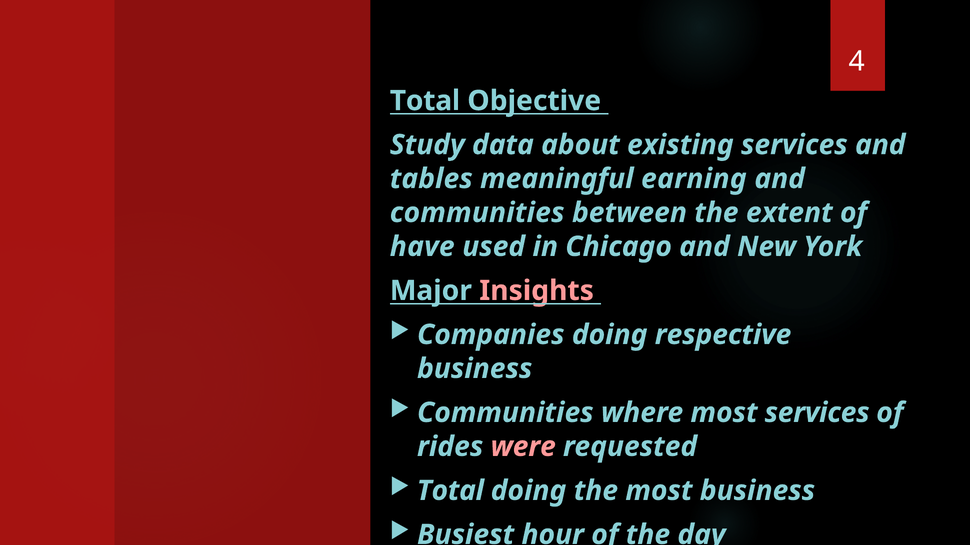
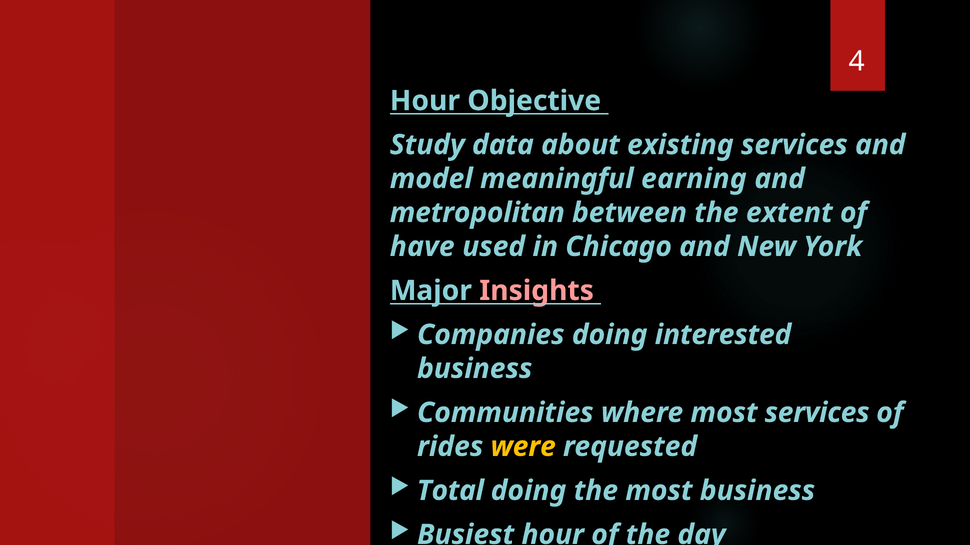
Total at (425, 101): Total -> Hour
tables: tables -> model
communities at (477, 213): communities -> metropolitan
respective: respective -> interested
were colour: pink -> yellow
